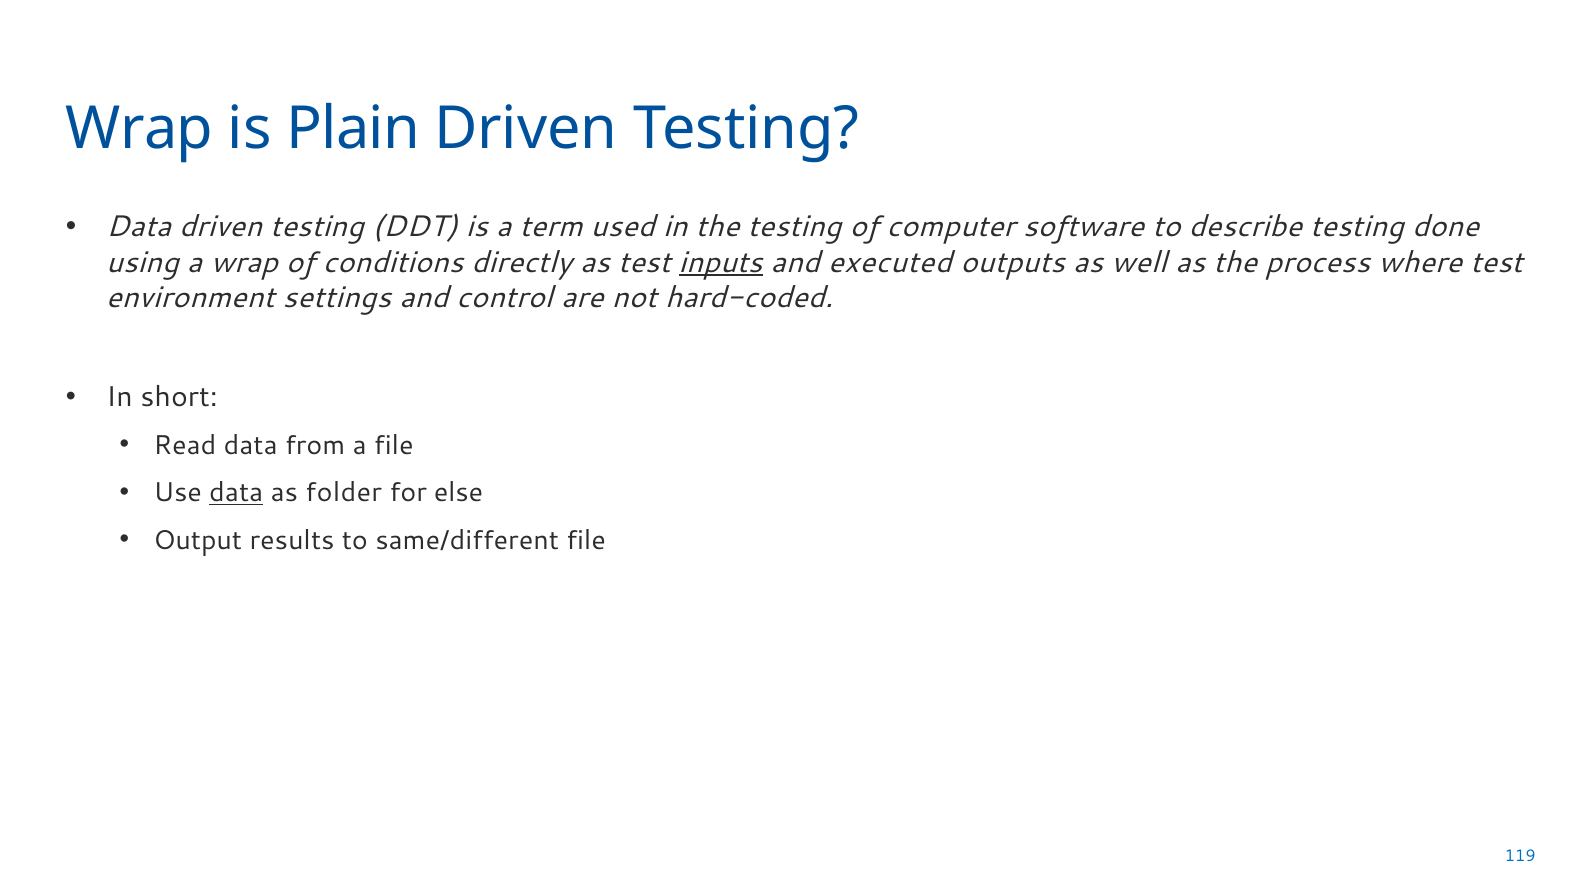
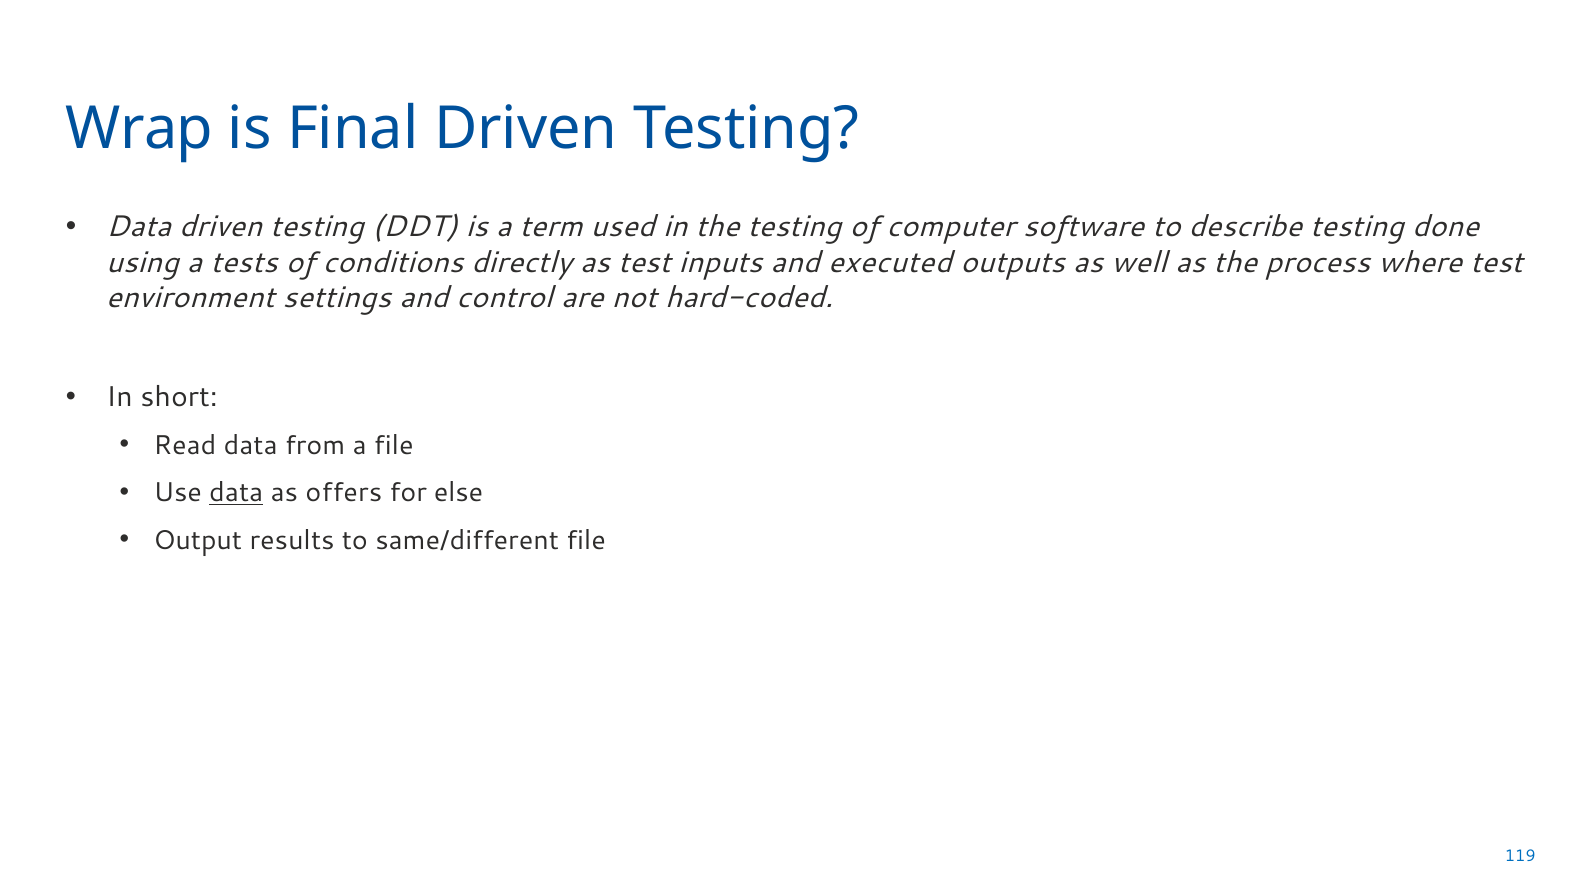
Plain: Plain -> Final
a wrap: wrap -> tests
inputs underline: present -> none
folder: folder -> offers
